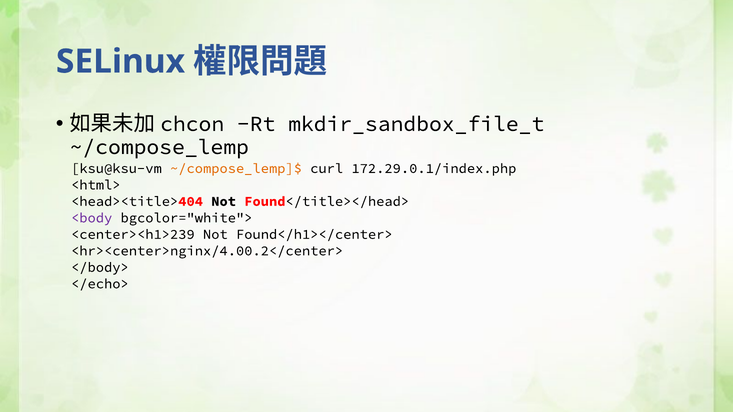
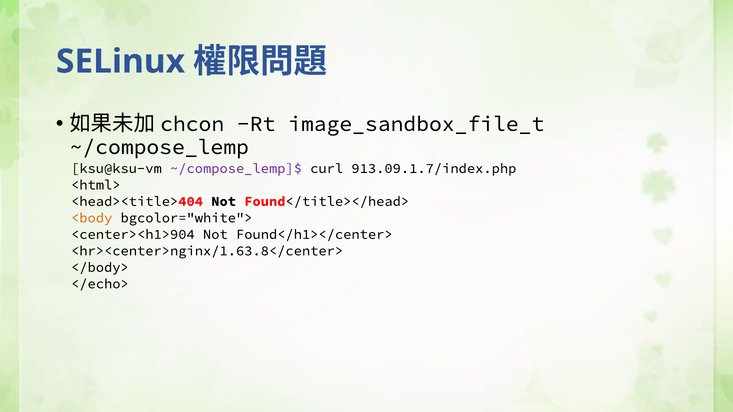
mkdir_sandbox_file_t: mkdir_sandbox_file_t -> image_sandbox_file_t
~/compose_lemp]$ colour: orange -> purple
172.29.0.1/index.php: 172.29.0.1/index.php -> 913.09.1.7/index.php
<body colour: purple -> orange
<center><h1>239: <center><h1>239 -> <center><h1>904
<hr><center>nginx/4.00.2</center>: <hr><center>nginx/4.00.2</center> -> <hr><center>nginx/1.63.8</center>
